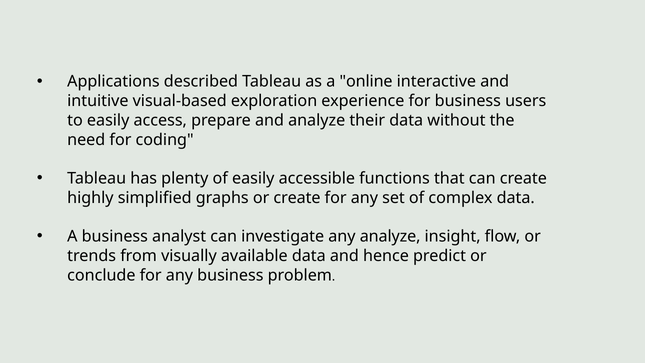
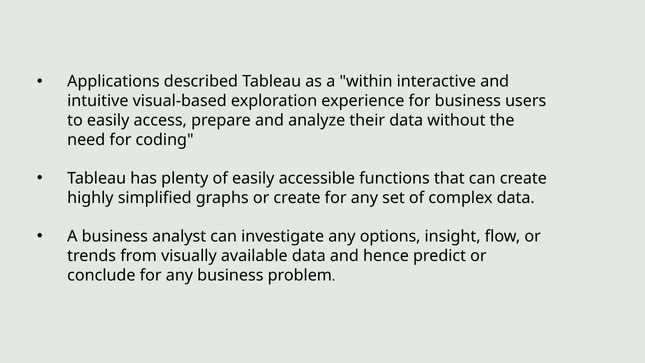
online: online -> within
any analyze: analyze -> options
